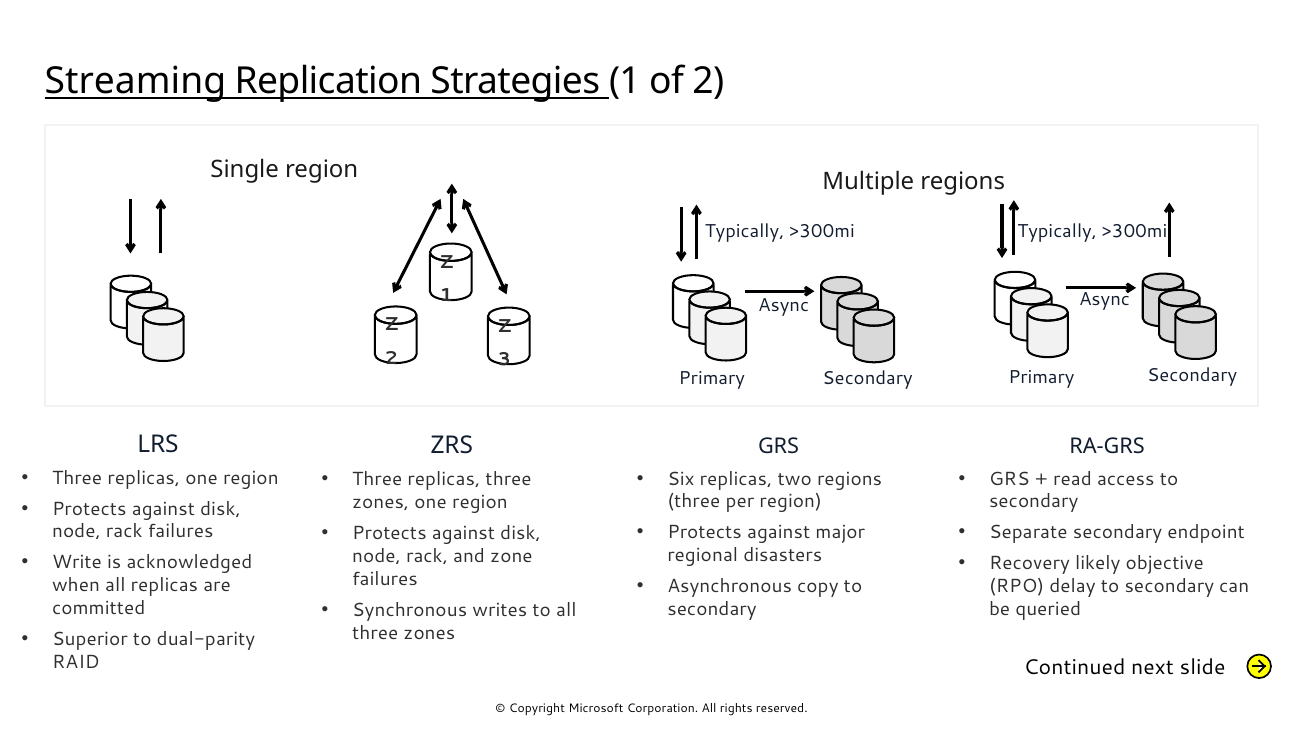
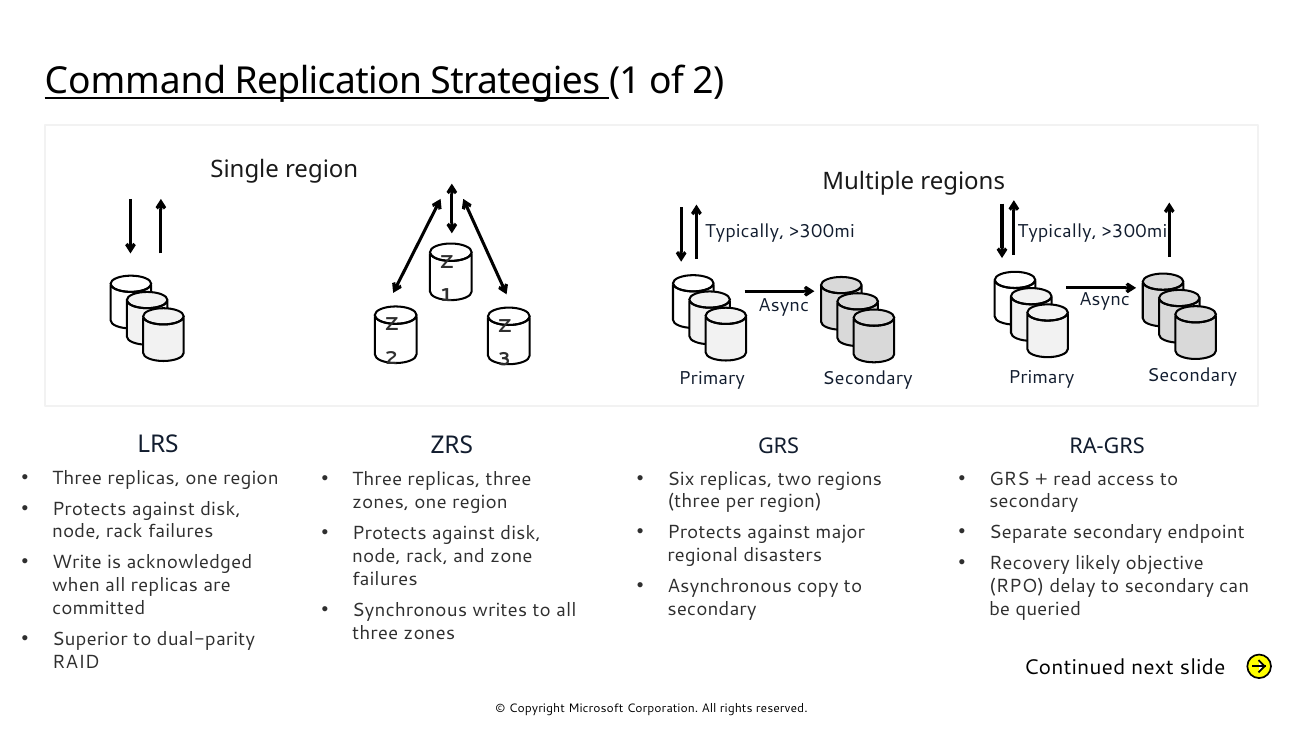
Streaming: Streaming -> Command
